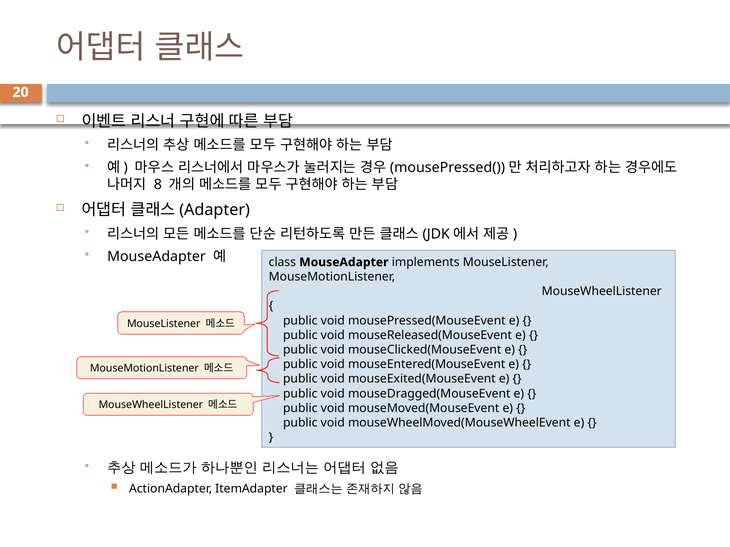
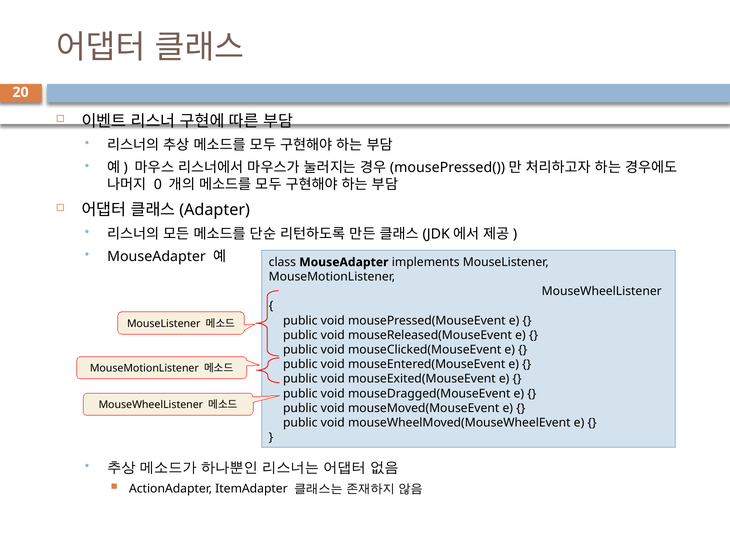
8: 8 -> 0
